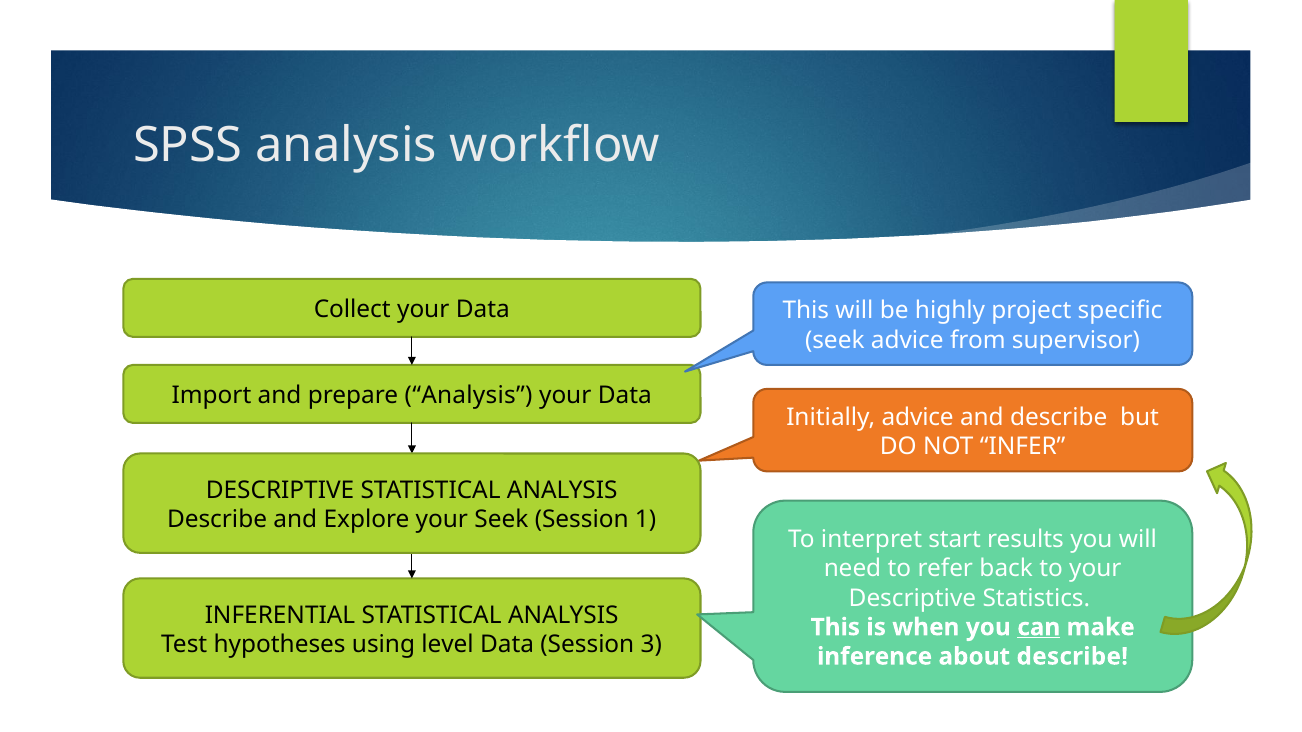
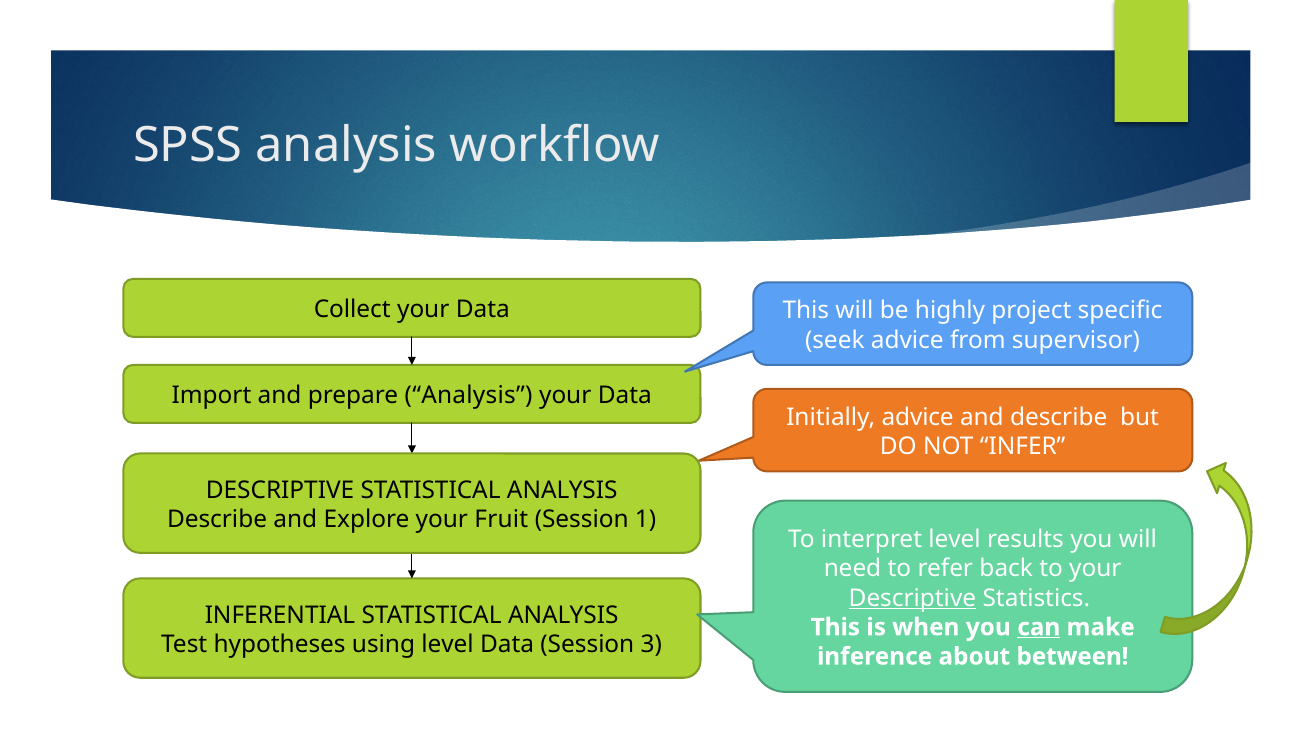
your Seek: Seek -> Fruit
interpret start: start -> level
Descriptive at (912, 598) underline: none -> present
about describe: describe -> between
